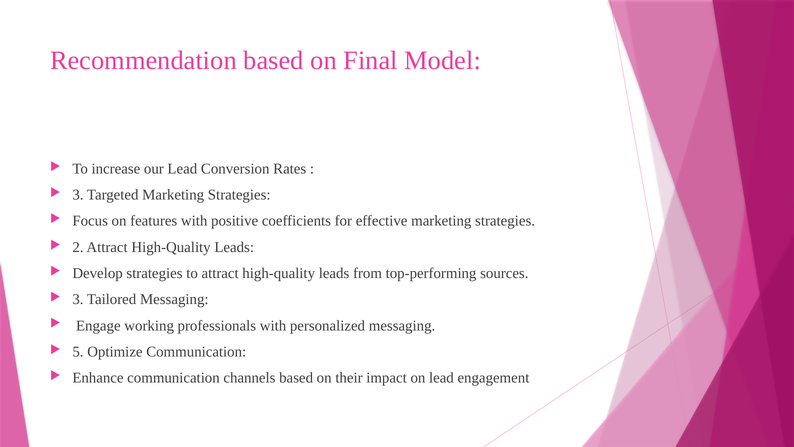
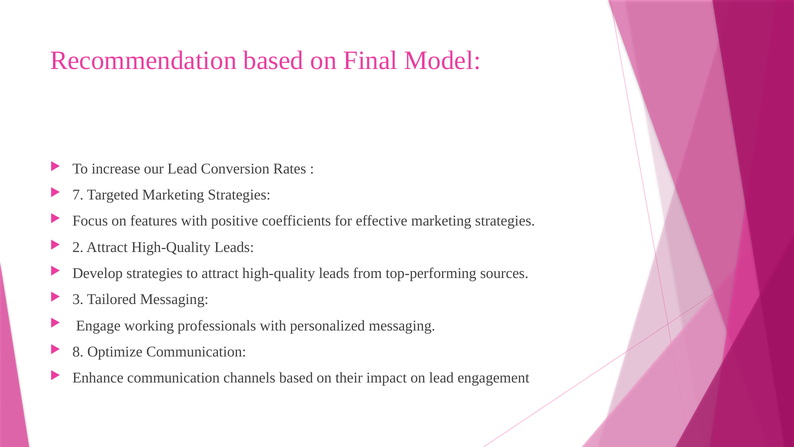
3 at (78, 195): 3 -> 7
5: 5 -> 8
